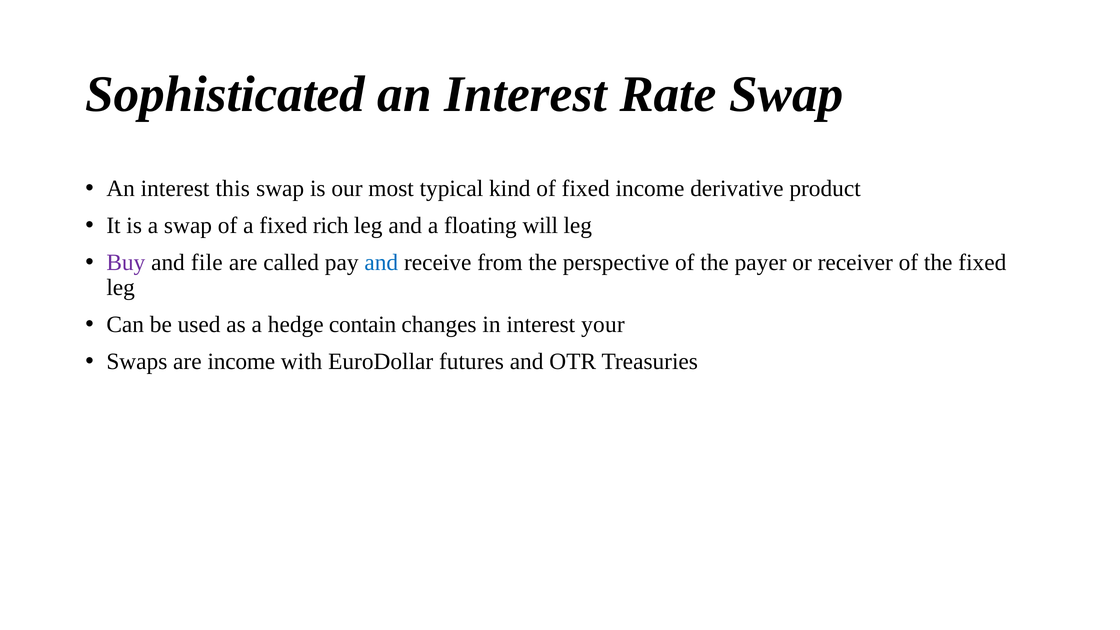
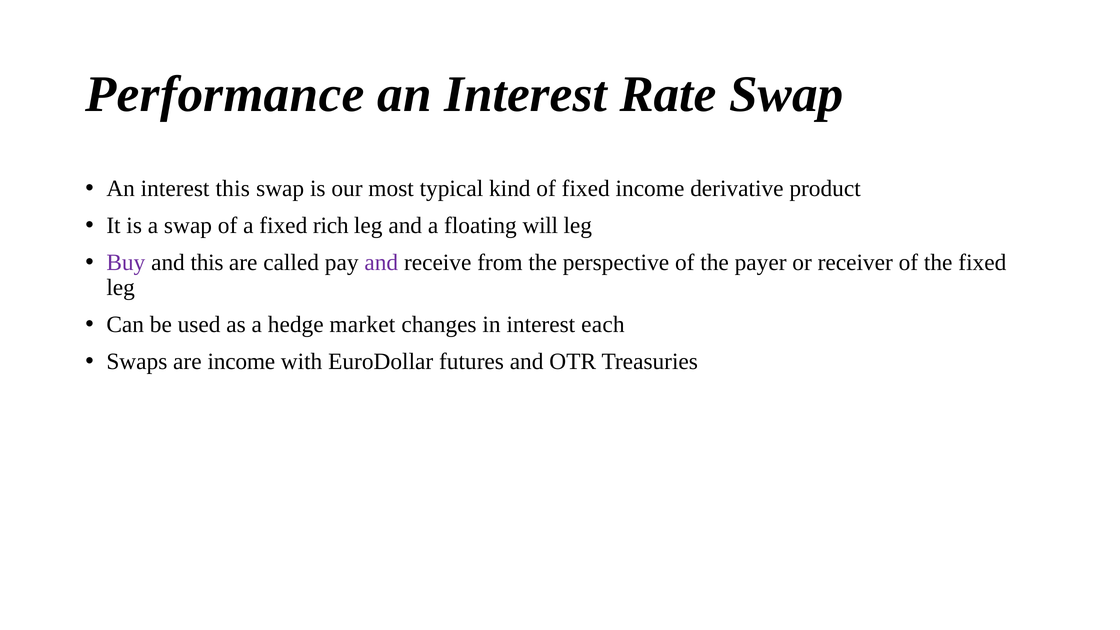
Sophisticated: Sophisticated -> Performance
and file: file -> this
and at (381, 262) colour: blue -> purple
contain: contain -> market
your: your -> each
